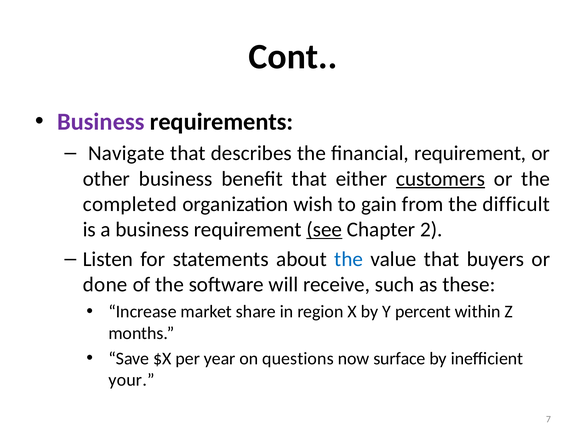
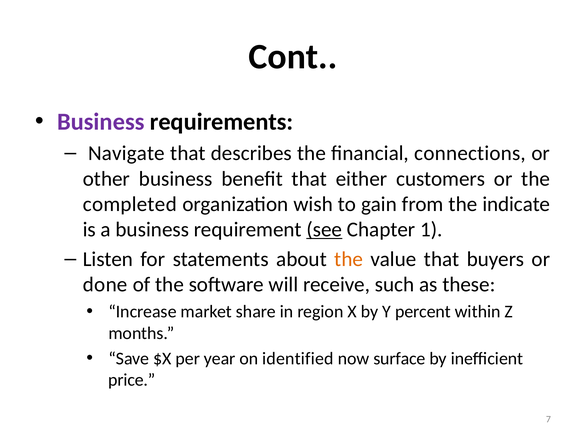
financial requirement: requirement -> connections
customers underline: present -> none
difficult: difficult -> indicate
2: 2 -> 1
the at (349, 260) colour: blue -> orange
questions: questions -> identified
your: your -> price
